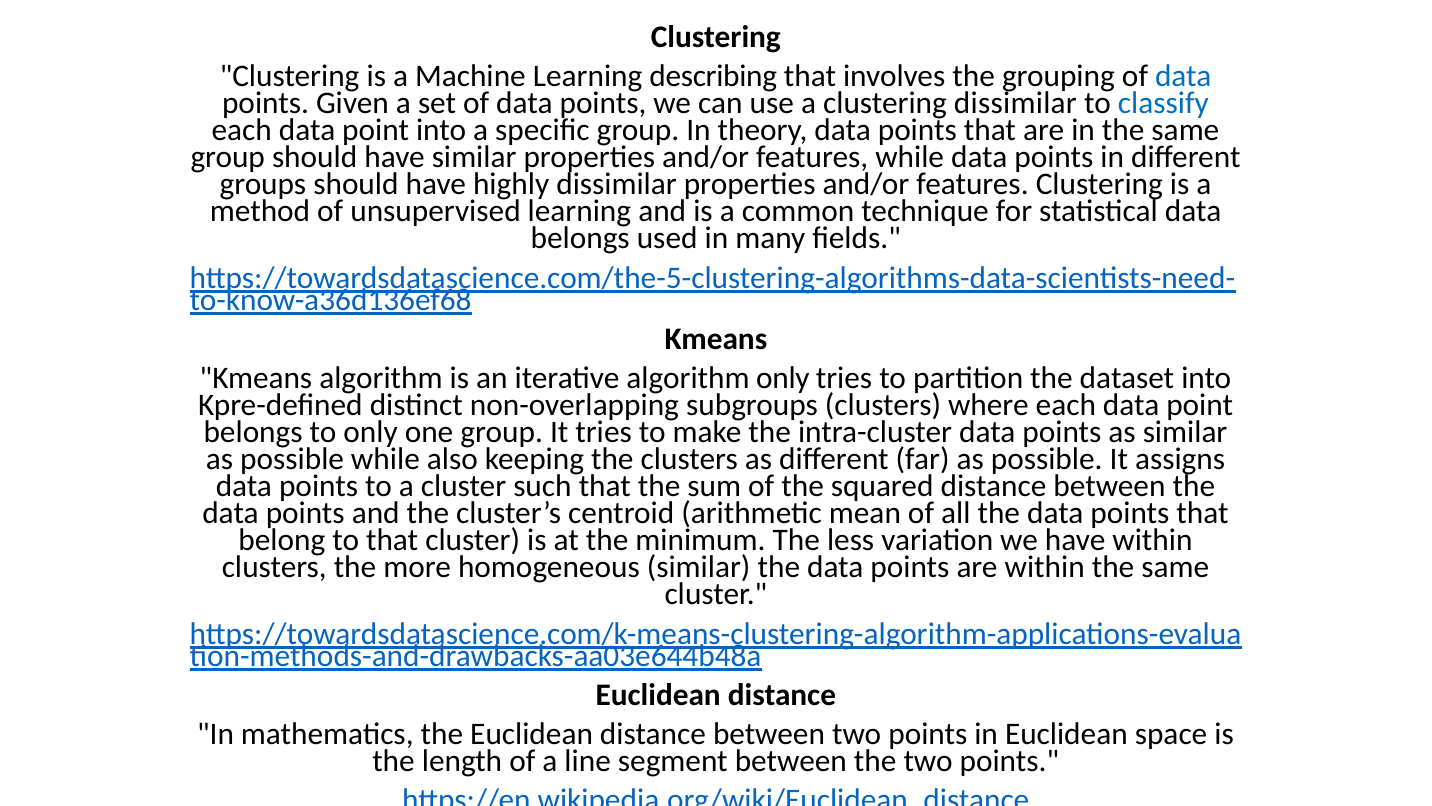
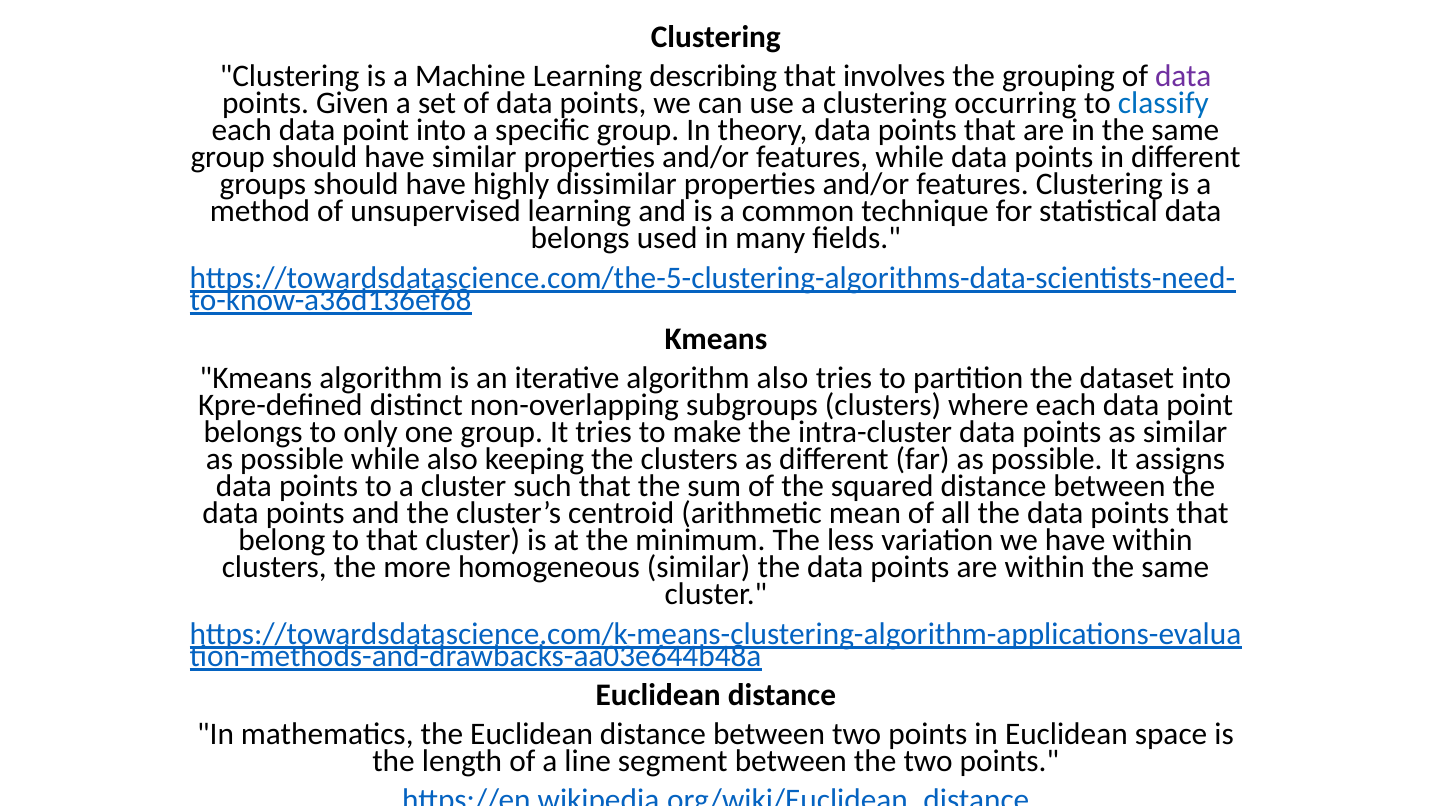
data at (1183, 76) colour: blue -> purple
clustering dissimilar: dissimilar -> occurring
algorithm only: only -> also
